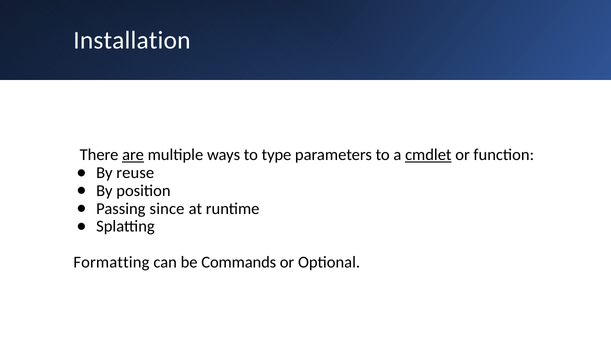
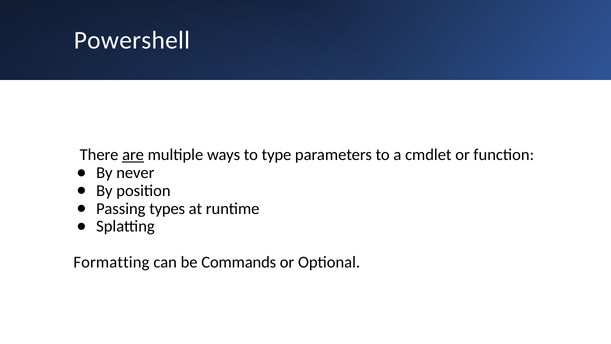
Installation: Installation -> Powershell
cmdlet underline: present -> none
reuse: reuse -> never
since: since -> types
